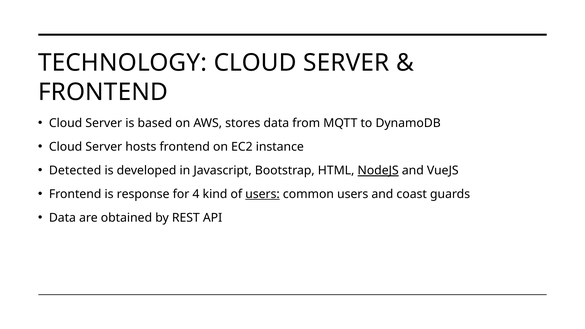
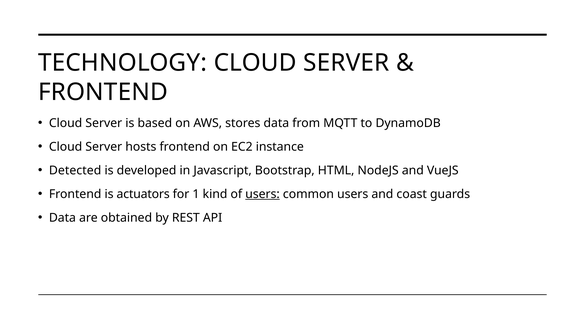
NodeJS underline: present -> none
response: response -> actuators
4: 4 -> 1
